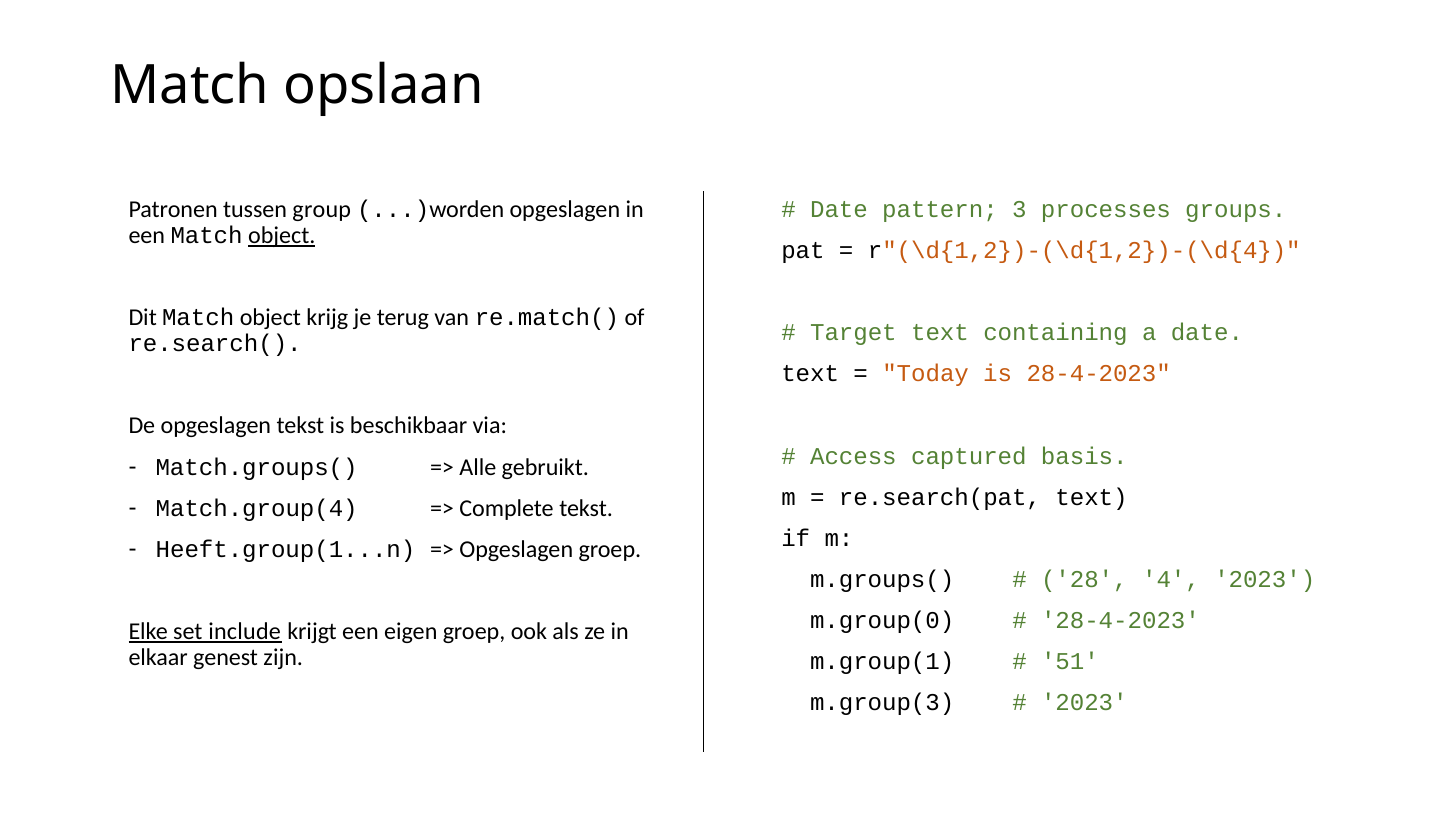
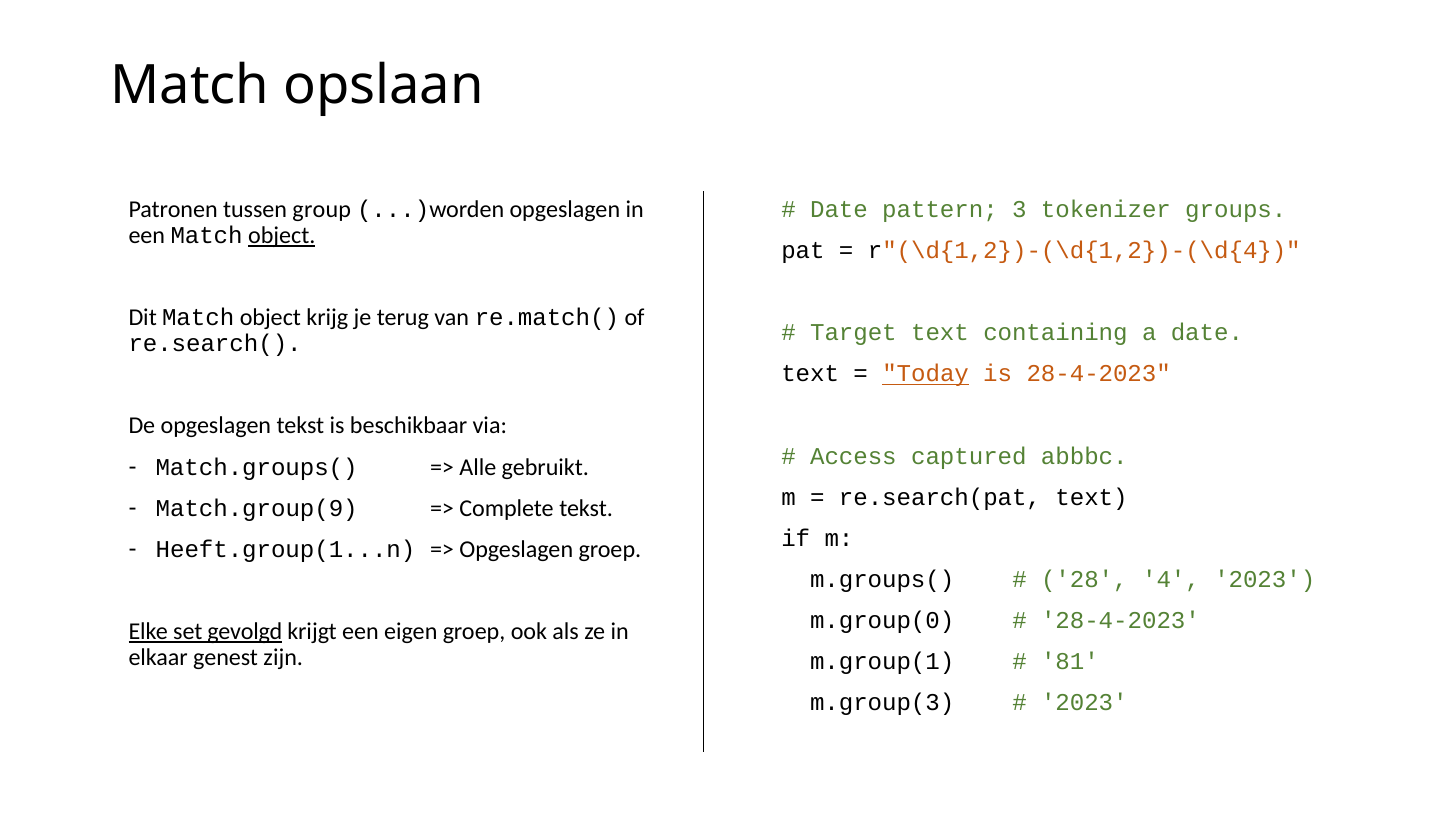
processes: processes -> tokenizer
Today underline: none -> present
basis: basis -> abbbc
Match.group(4: Match.group(4 -> Match.group(9
include: include -> gevolgd
51: 51 -> 81
